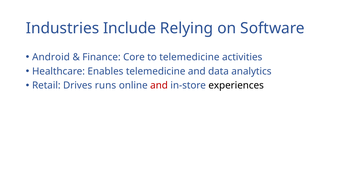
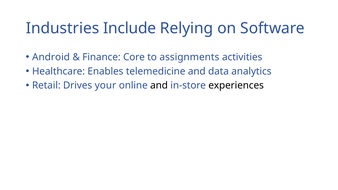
to telemedicine: telemedicine -> assignments
runs: runs -> your
and at (159, 85) colour: red -> black
